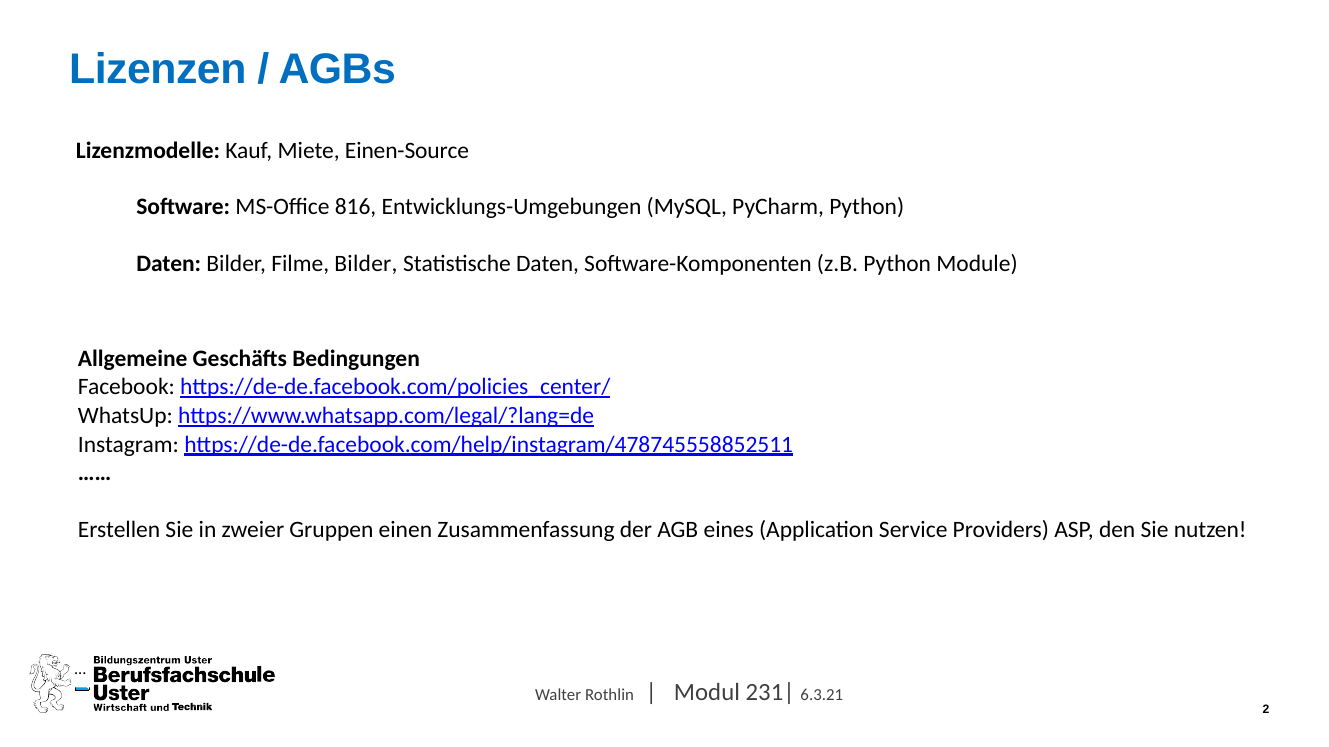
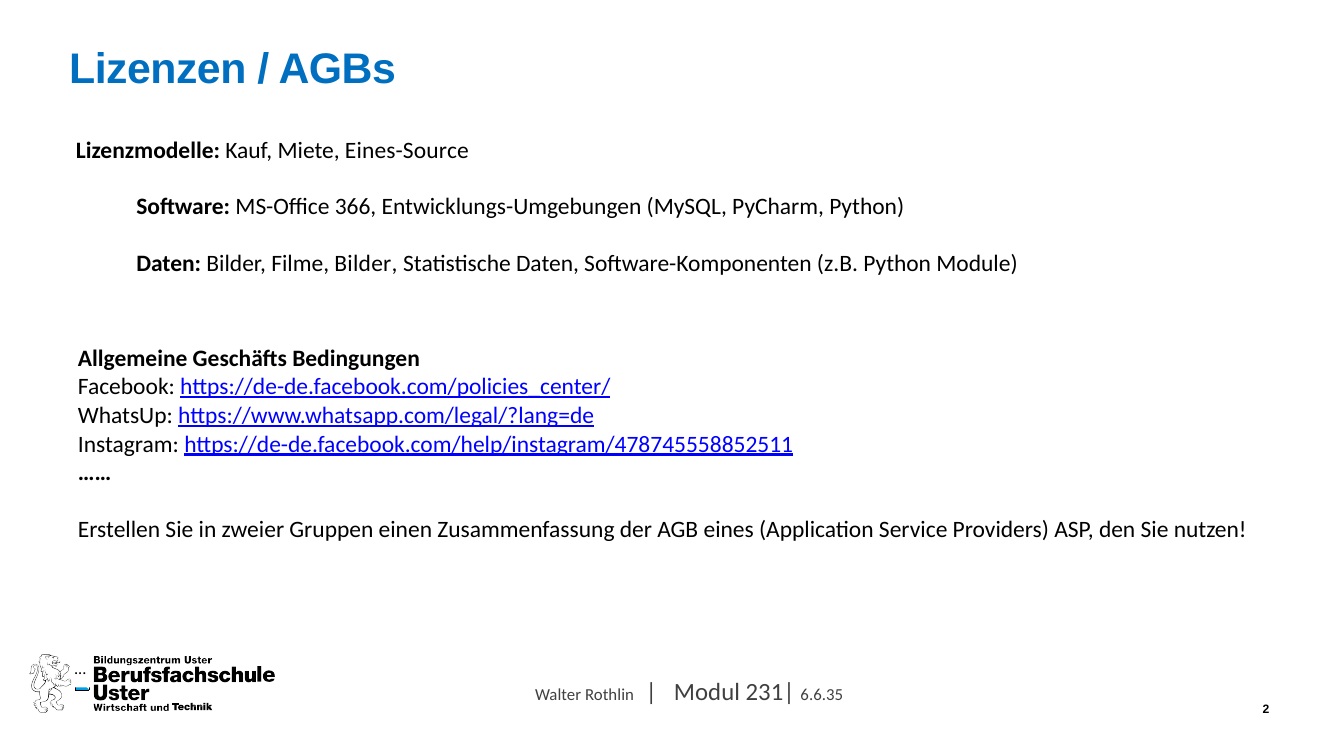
Einen-Source: Einen-Source -> Eines-Source
816: 816 -> 366
6.3.21: 6.3.21 -> 6.6.35
